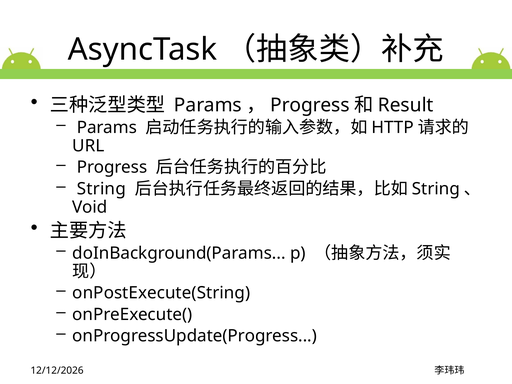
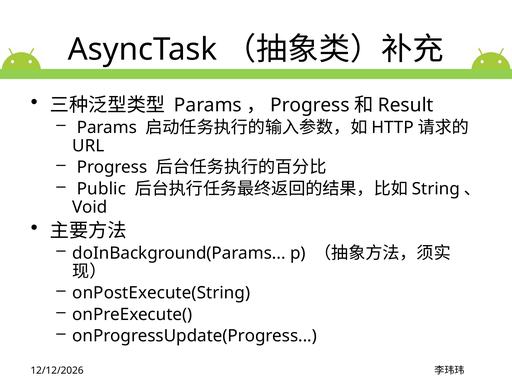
String at (101, 189): String -> Public
